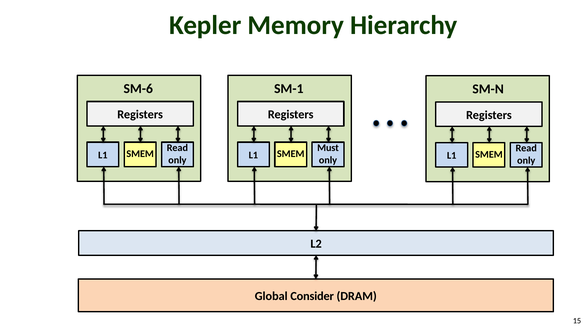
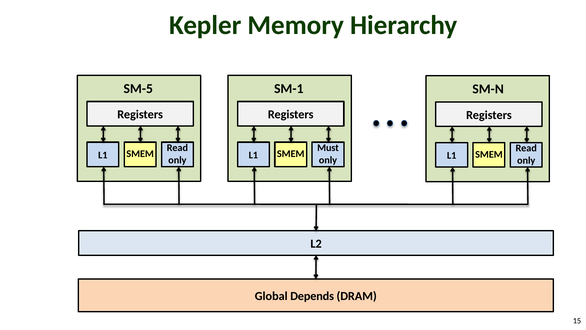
SM-6: SM-6 -> SM-5
Consider: Consider -> Depends
